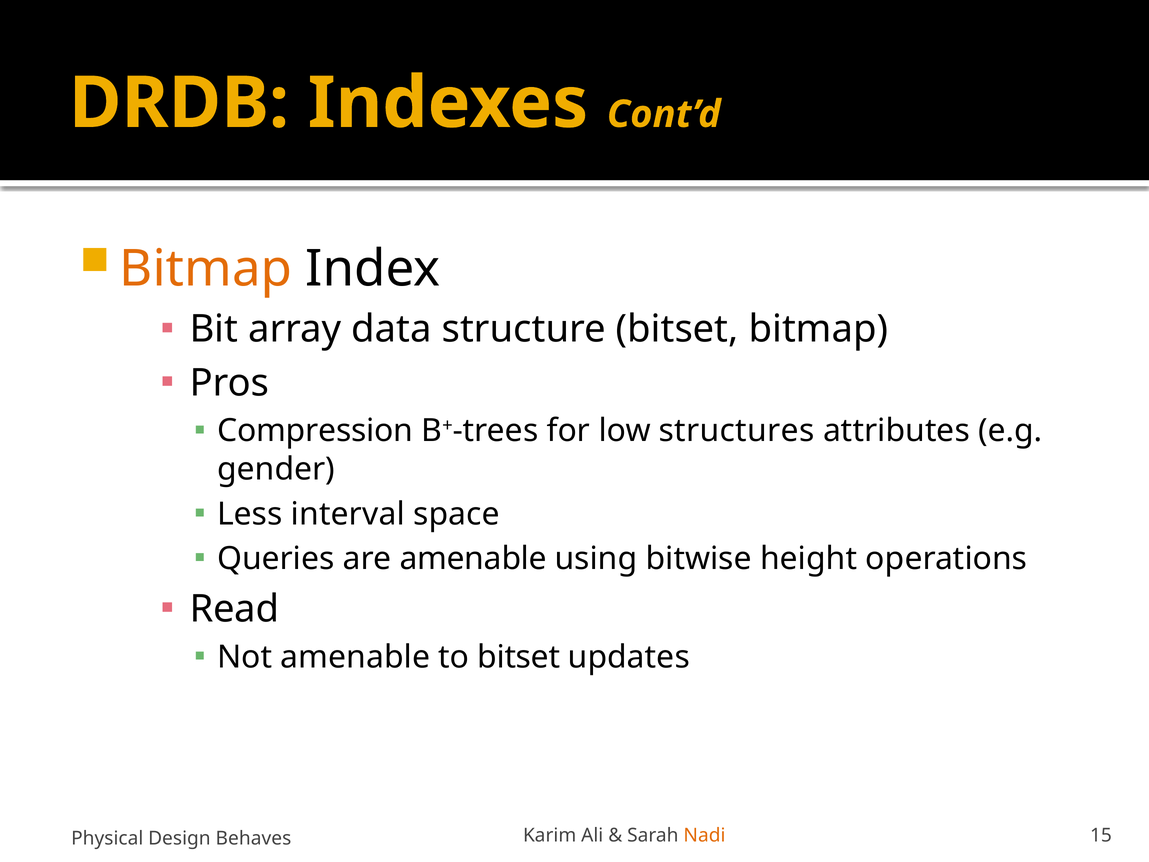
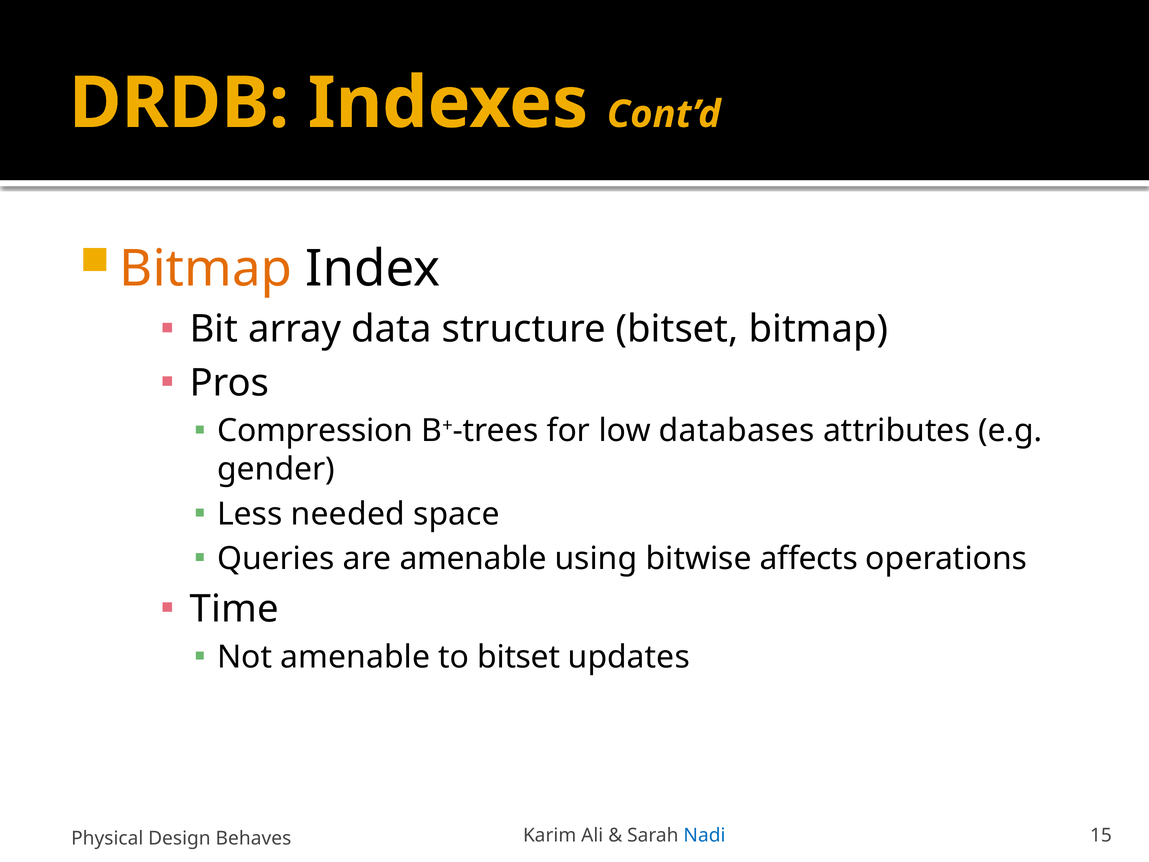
structures: structures -> databases
interval: interval -> needed
height: height -> affects
Read: Read -> Time
Nadi colour: orange -> blue
